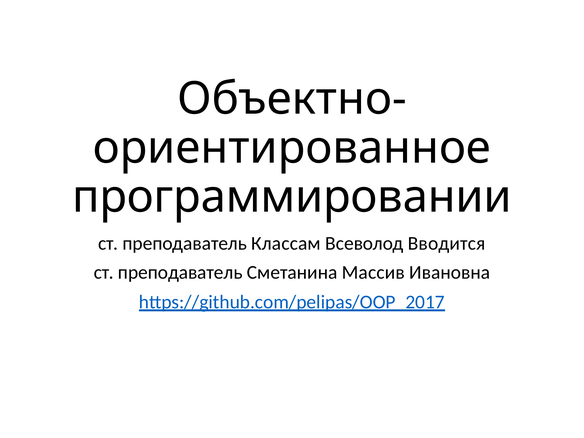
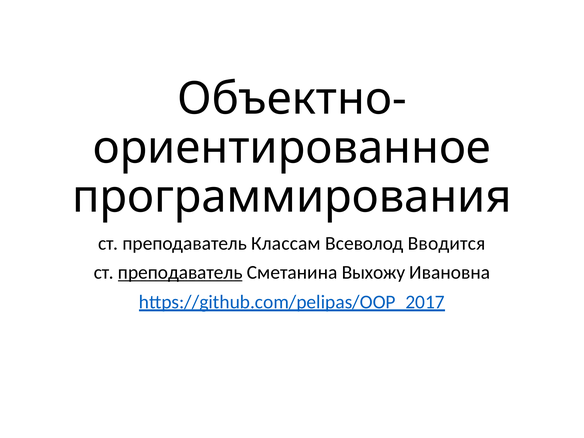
программировании: программировании -> программирования
преподаватель at (180, 273) underline: none -> present
Массив: Массив -> Выхожу
